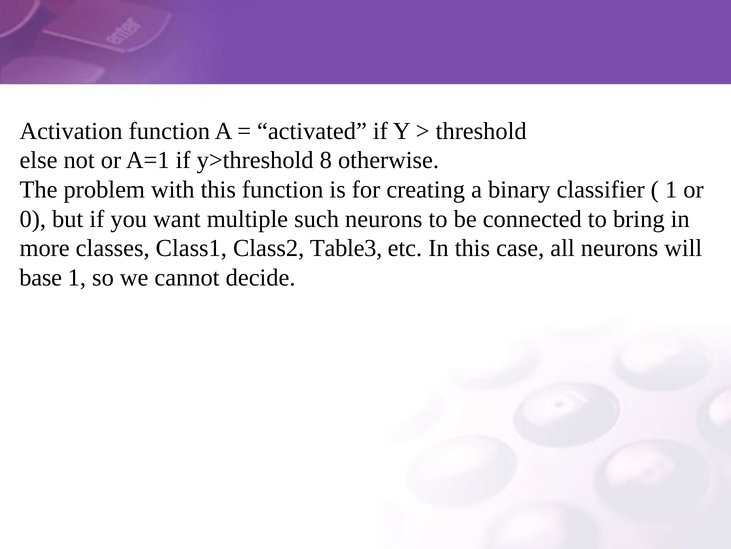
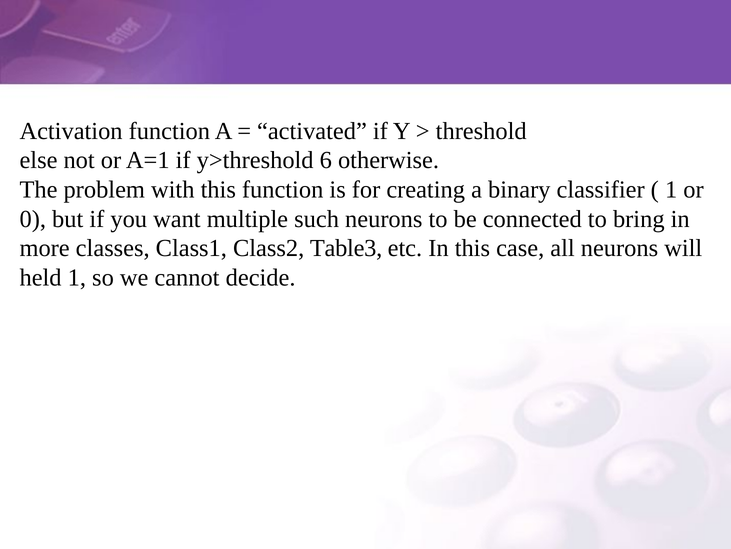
8: 8 -> 6
base: base -> held
